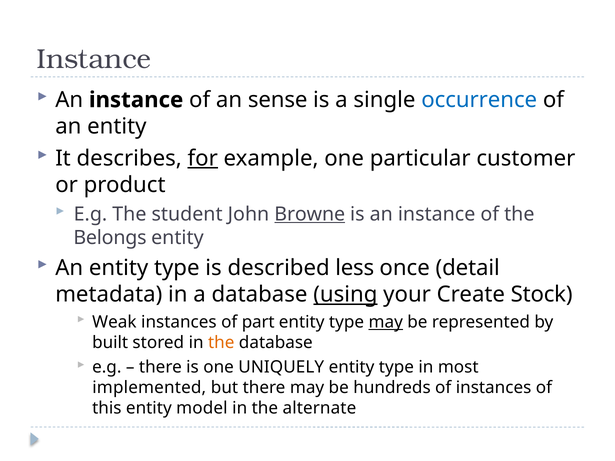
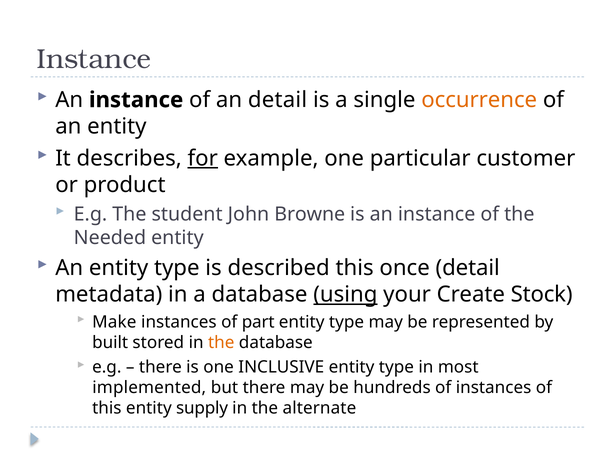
an sense: sense -> detail
occurrence colour: blue -> orange
Browne underline: present -> none
Belongs: Belongs -> Needed
described less: less -> this
Weak: Weak -> Make
may at (386, 322) underline: present -> none
UNIQUELY: UNIQUELY -> INCLUSIVE
model: model -> supply
